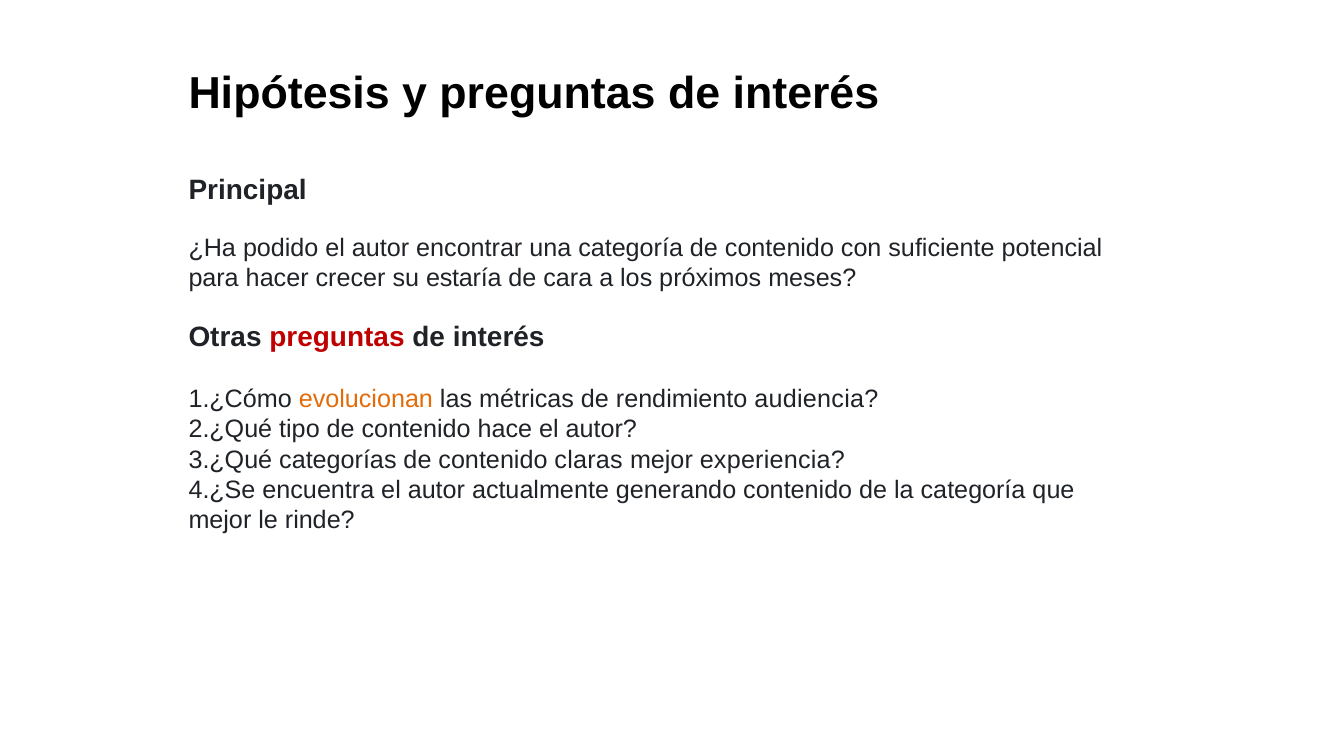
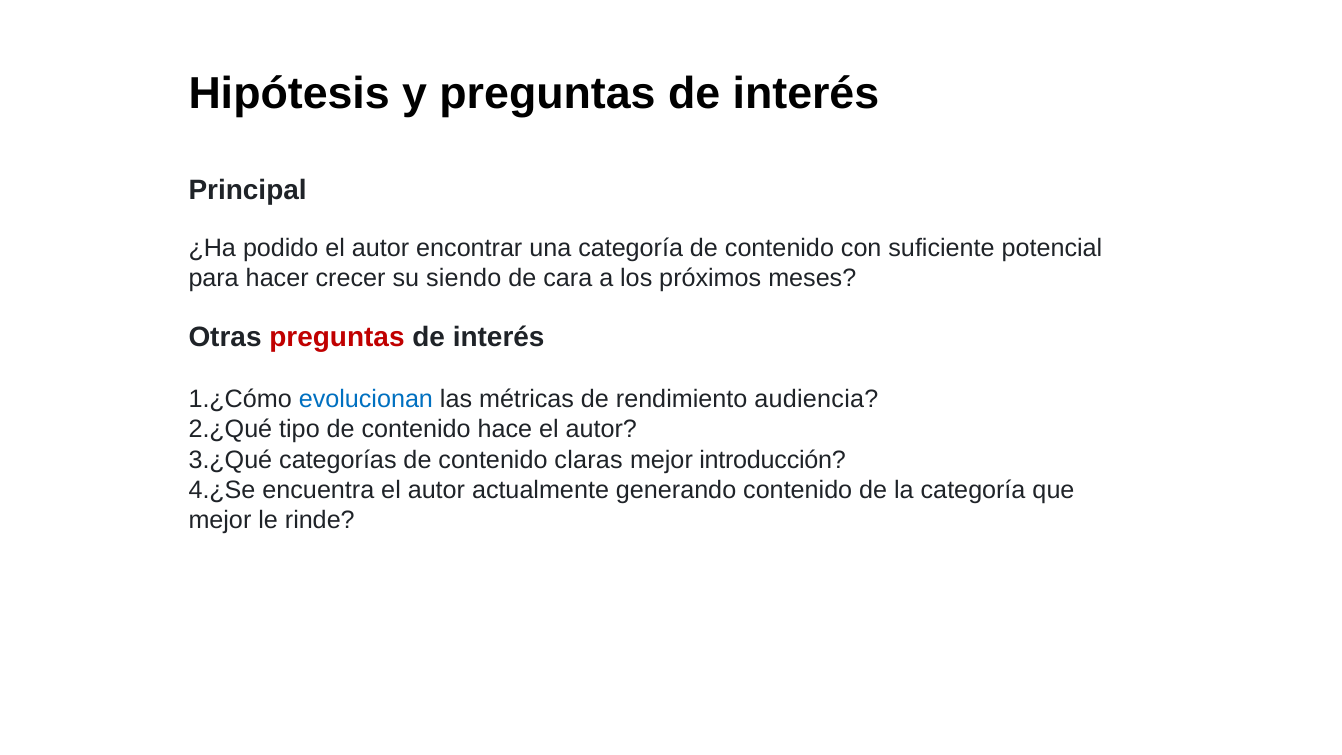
estaría: estaría -> siendo
evolucionan colour: orange -> blue
experiencia: experiencia -> introducción
